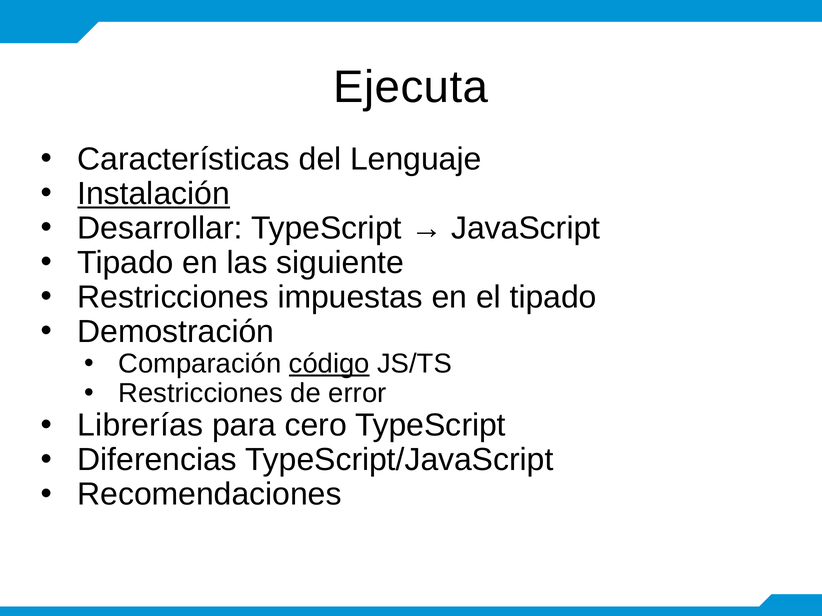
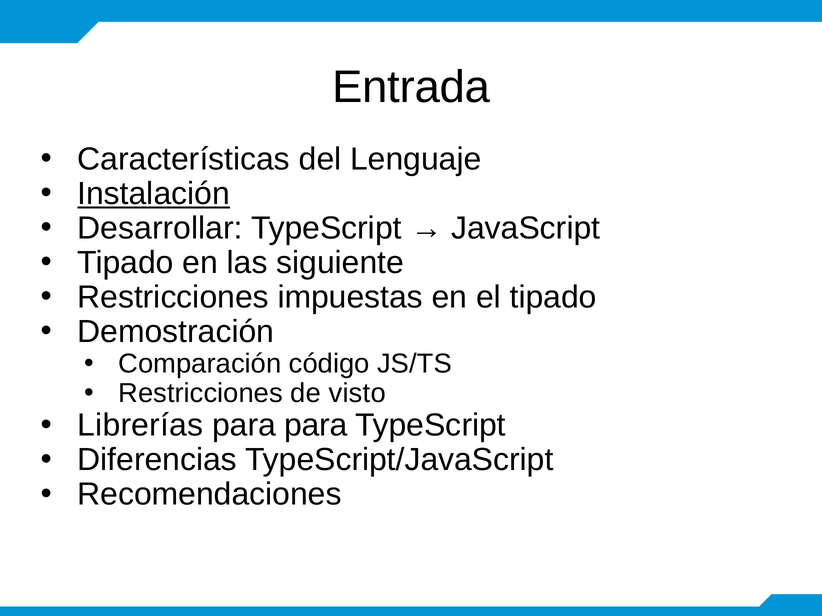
Ejecuta: Ejecuta -> Entrada
código underline: present -> none
error: error -> visto
para cero: cero -> para
